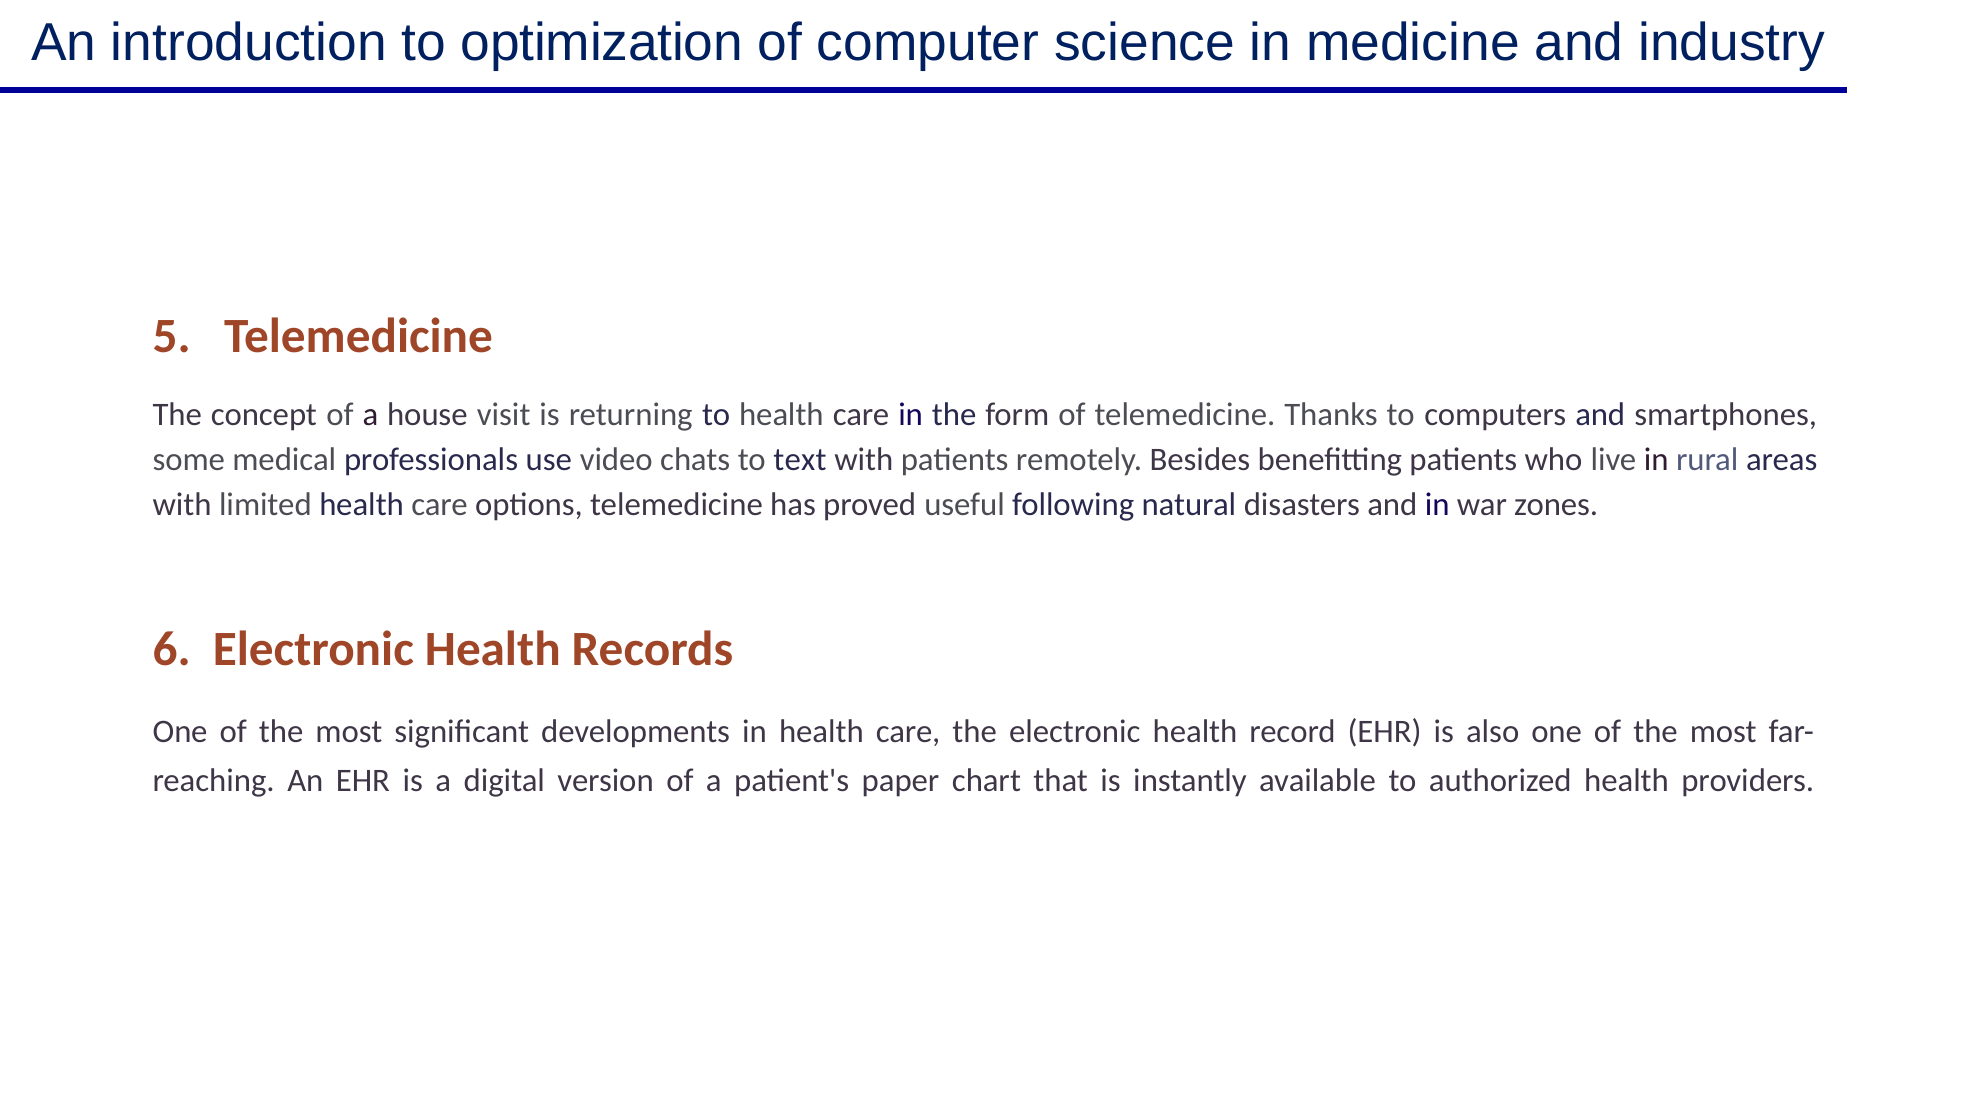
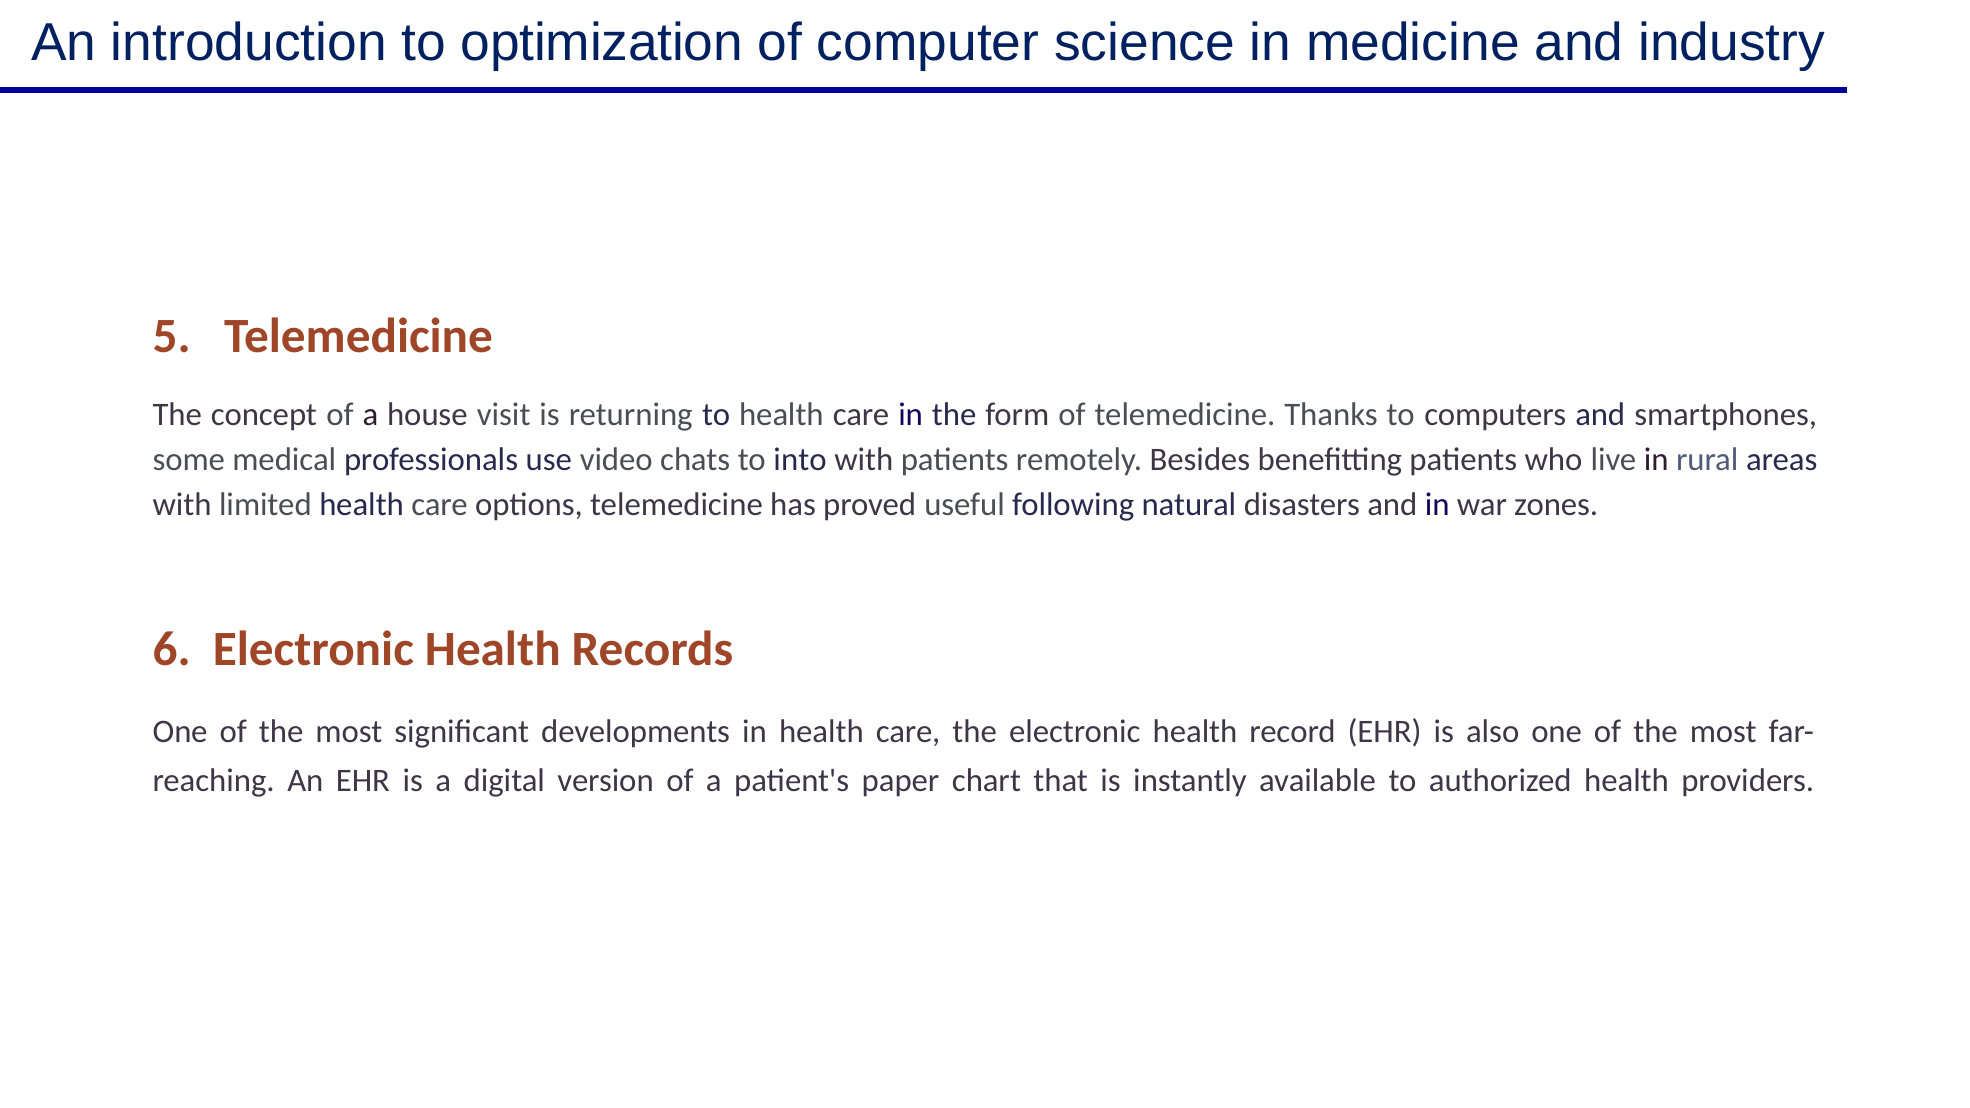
text: text -> into
